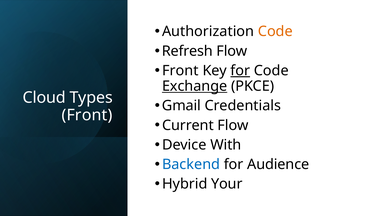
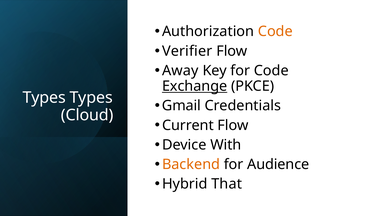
Refresh: Refresh -> Verifier
Front at (180, 71): Front -> Away
for at (240, 71) underline: present -> none
Cloud at (44, 98): Cloud -> Types
Front at (87, 115): Front -> Cloud
Backend colour: blue -> orange
Your: Your -> That
